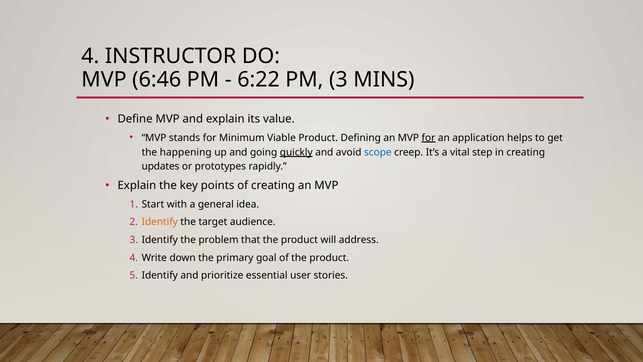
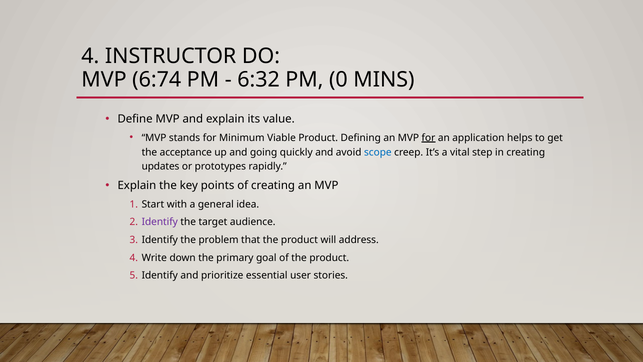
6:46: 6:46 -> 6:74
6:22: 6:22 -> 6:32
PM 3: 3 -> 0
happening: happening -> acceptance
quickly underline: present -> none
Identify at (160, 222) colour: orange -> purple
